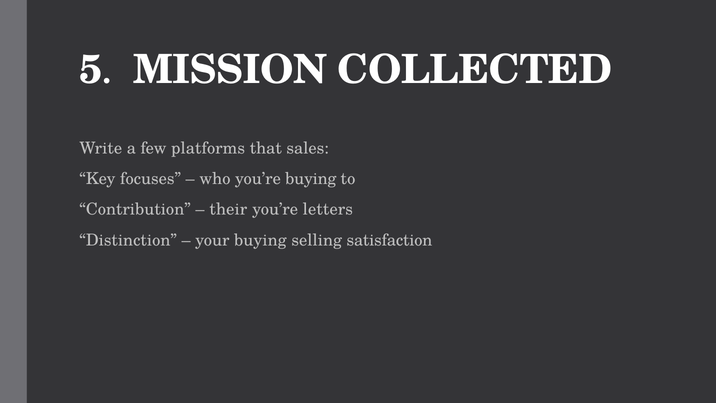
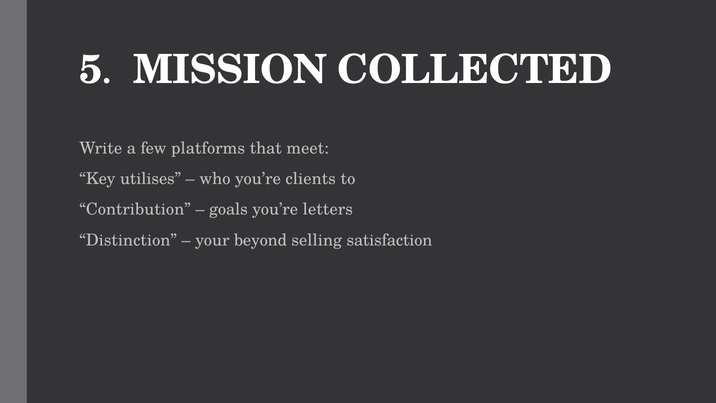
sales: sales -> meet
focuses: focuses -> utilises
you’re buying: buying -> clients
their: their -> goals
your buying: buying -> beyond
